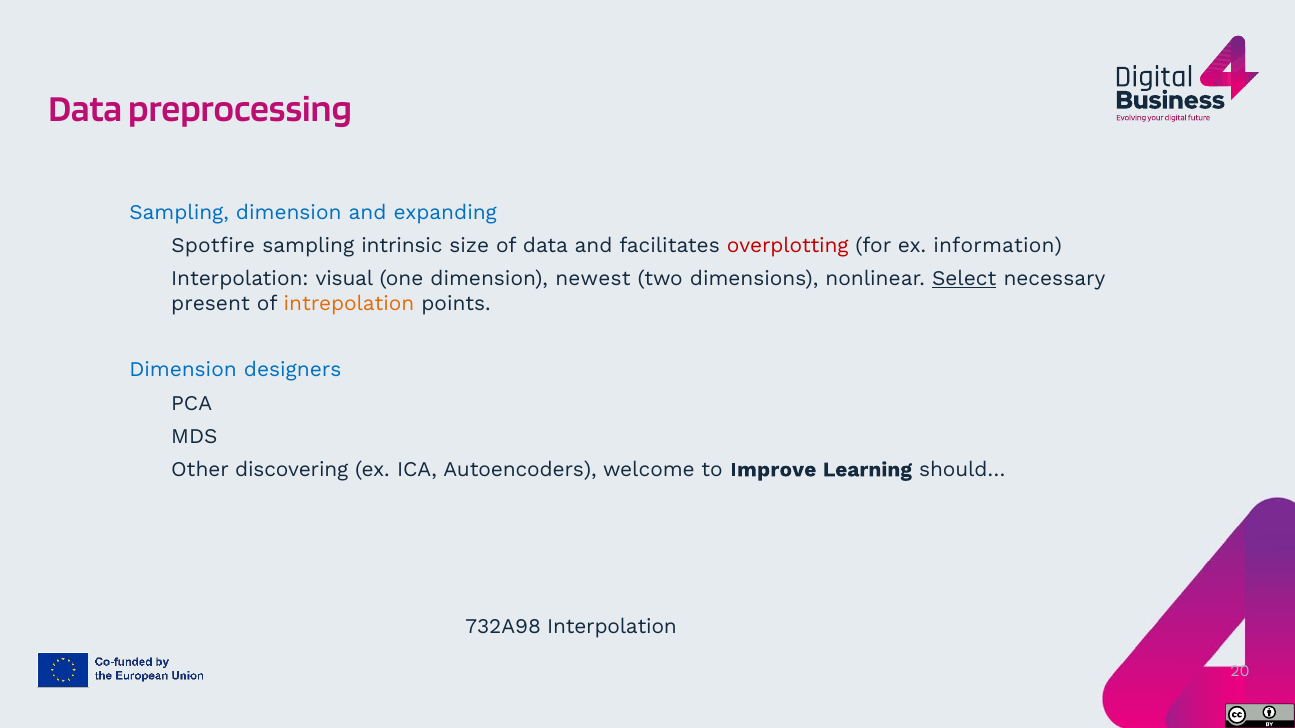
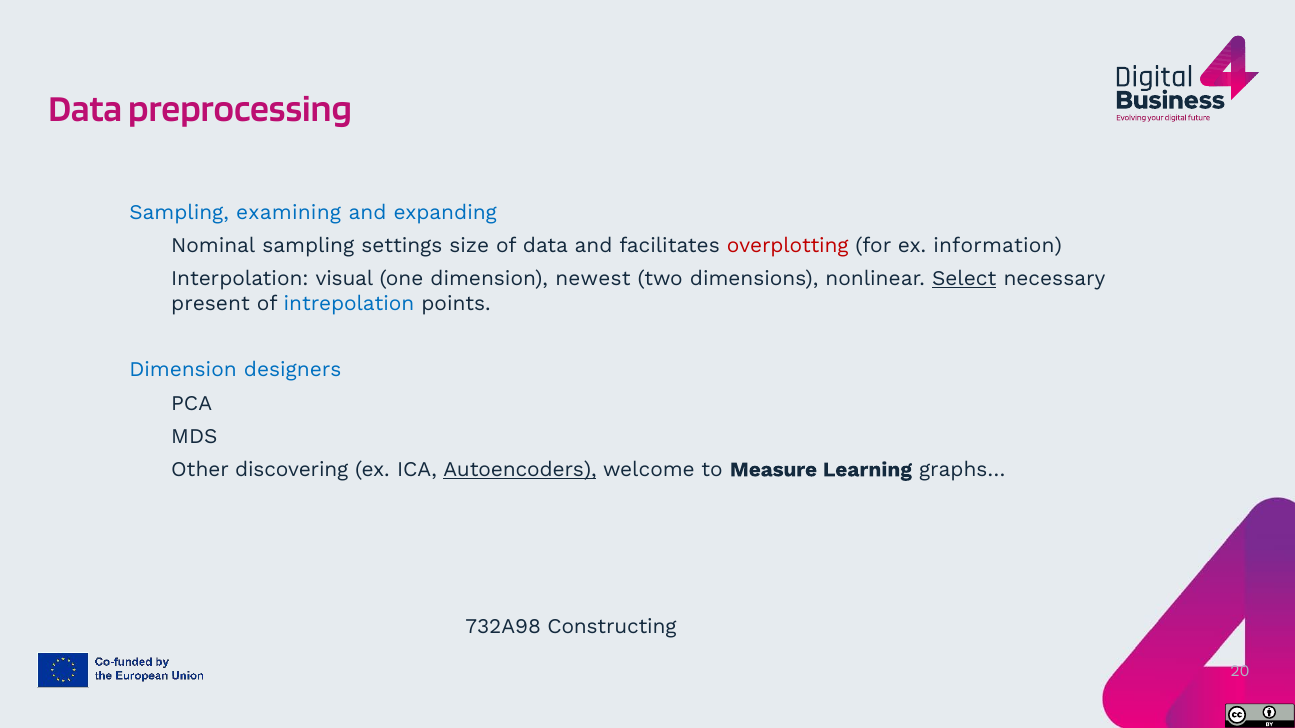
Sampling dimension: dimension -> examining
Spotfire: Spotfire -> Nominal
intrinsic: intrinsic -> settings
intrepolation colour: orange -> blue
Autoencoders underline: none -> present
Improve: Improve -> Measure
should…: should… -> graphs…
732A98 Interpolation: Interpolation -> Constructing
